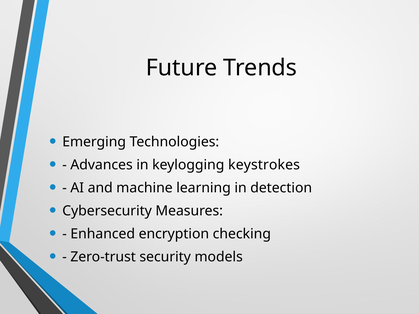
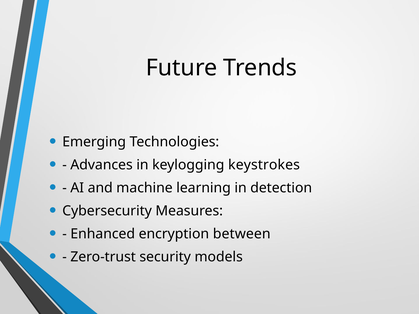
checking: checking -> between
